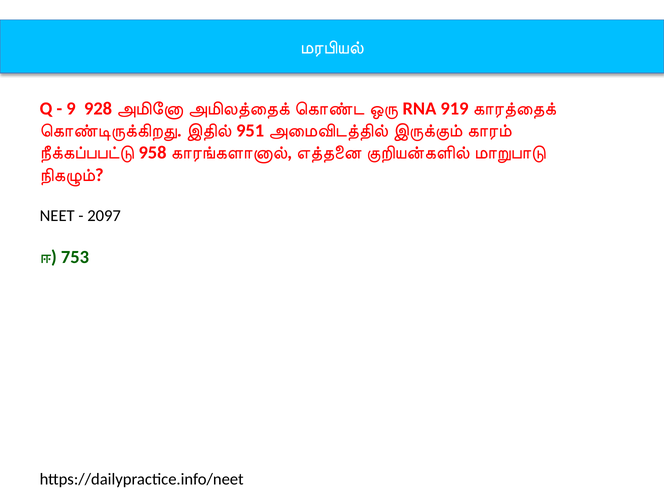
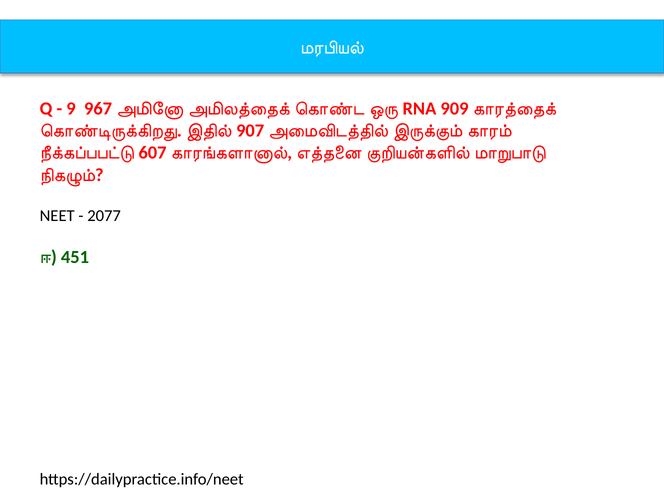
928: 928 -> 967
919: 919 -> 909
951: 951 -> 907
958: 958 -> 607
2097: 2097 -> 2077
753: 753 -> 451
